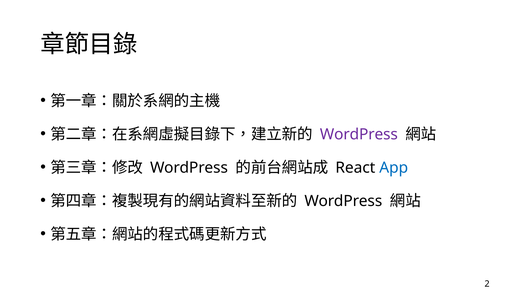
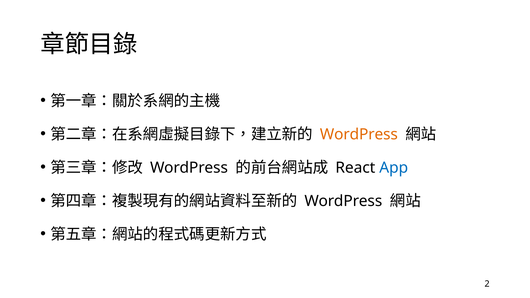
WordPress at (359, 134) colour: purple -> orange
